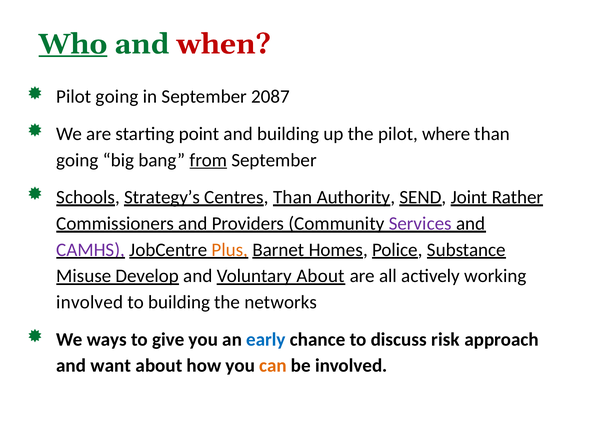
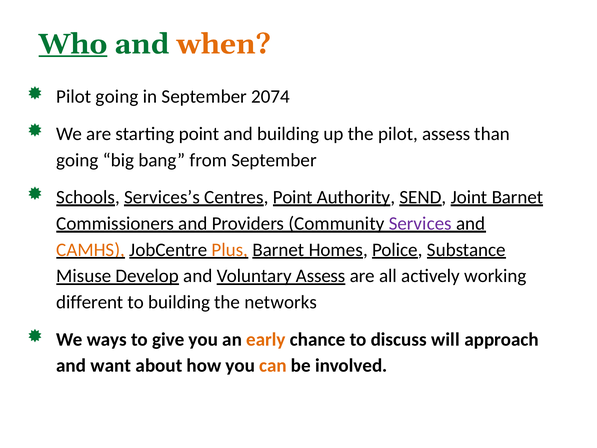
when colour: red -> orange
2087: 2087 -> 2074
pilot where: where -> assess
from underline: present -> none
Strategy’s: Strategy’s -> Services’s
Centres Than: Than -> Point
Joint Rather: Rather -> Barnet
CAMHS colour: purple -> orange
Voluntary About: About -> Assess
involved at (90, 302): involved -> different
early colour: blue -> orange
risk: risk -> will
